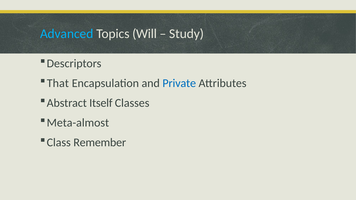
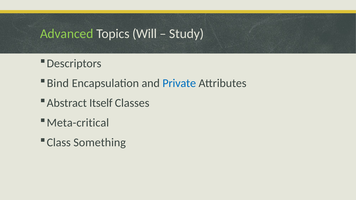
Advanced colour: light blue -> light green
That: That -> Bind
Meta-almost: Meta-almost -> Meta-critical
Remember: Remember -> Something
